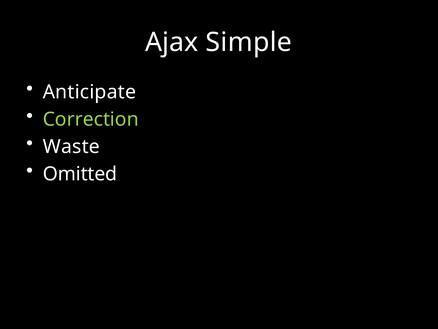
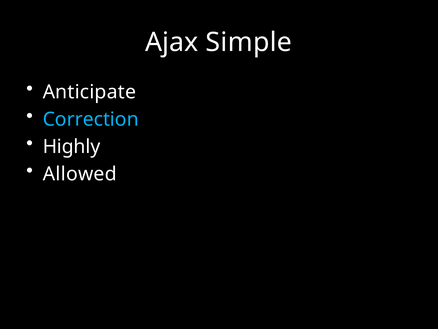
Correction colour: light green -> light blue
Waste: Waste -> Highly
Omitted: Omitted -> Allowed
